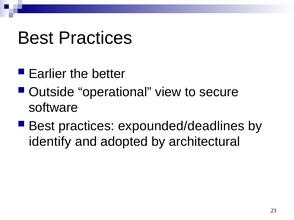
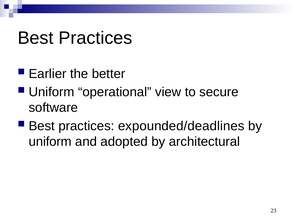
Outside at (51, 92): Outside -> Uniform
identify at (50, 142): identify -> uniform
